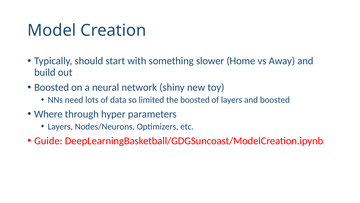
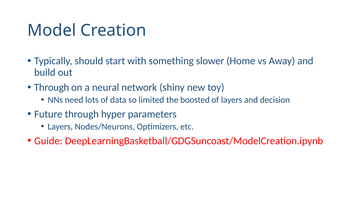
Boosted at (52, 87): Boosted -> Through
and boosted: boosted -> decision
Where: Where -> Future
